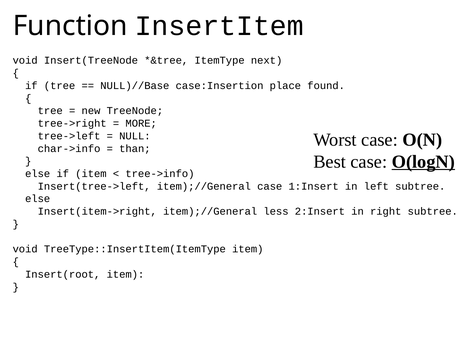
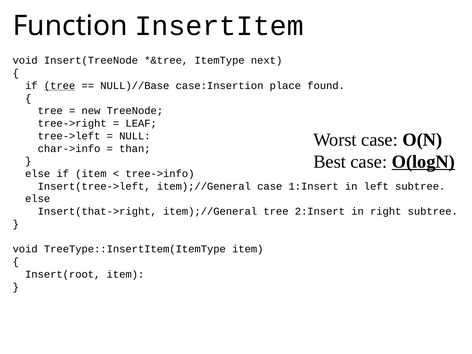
tree at (60, 86) underline: none -> present
MORE: MORE -> LEAF
Insert(item->right: Insert(item->right -> Insert(that->right
item);//General less: less -> tree
